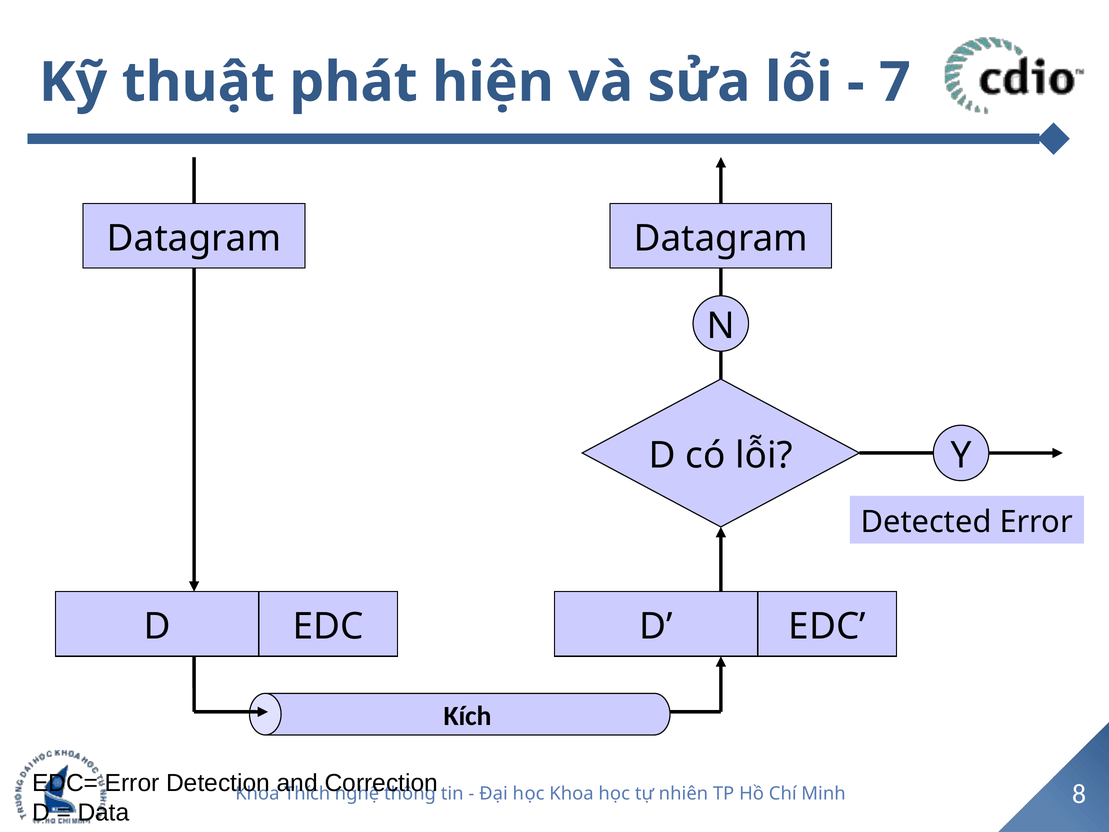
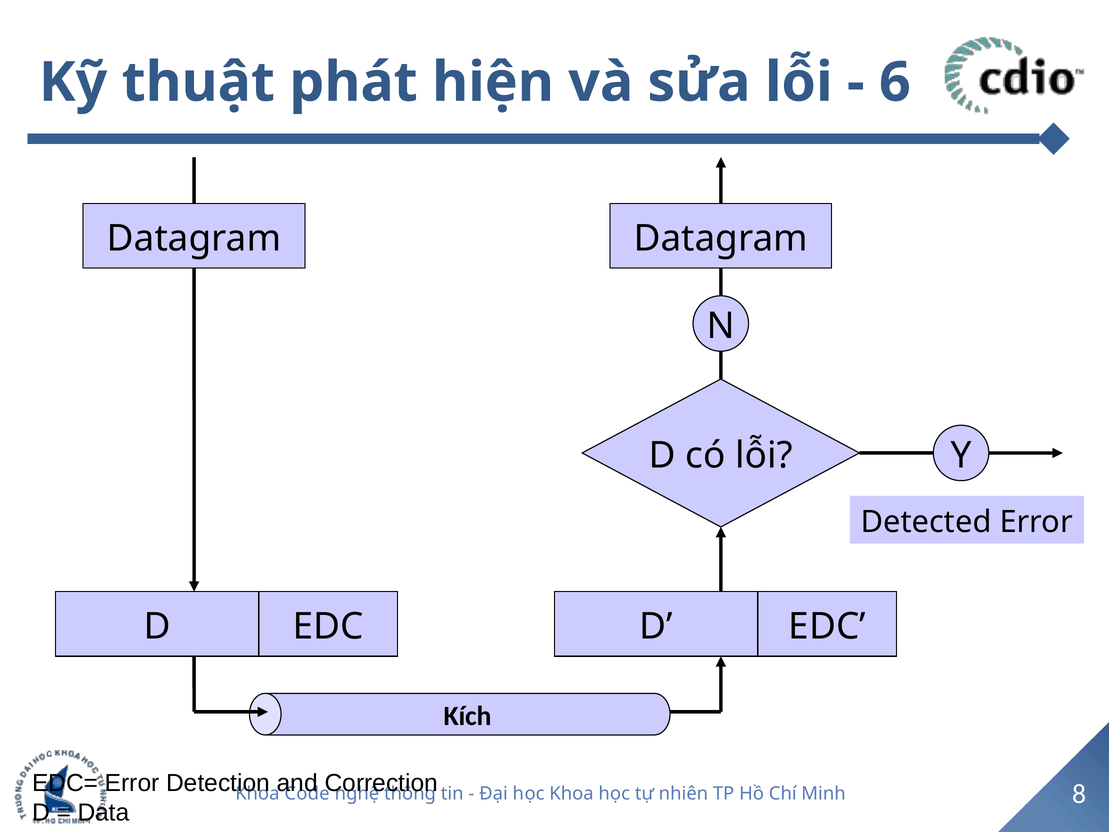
7: 7 -> 6
Thích: Thích -> Code
